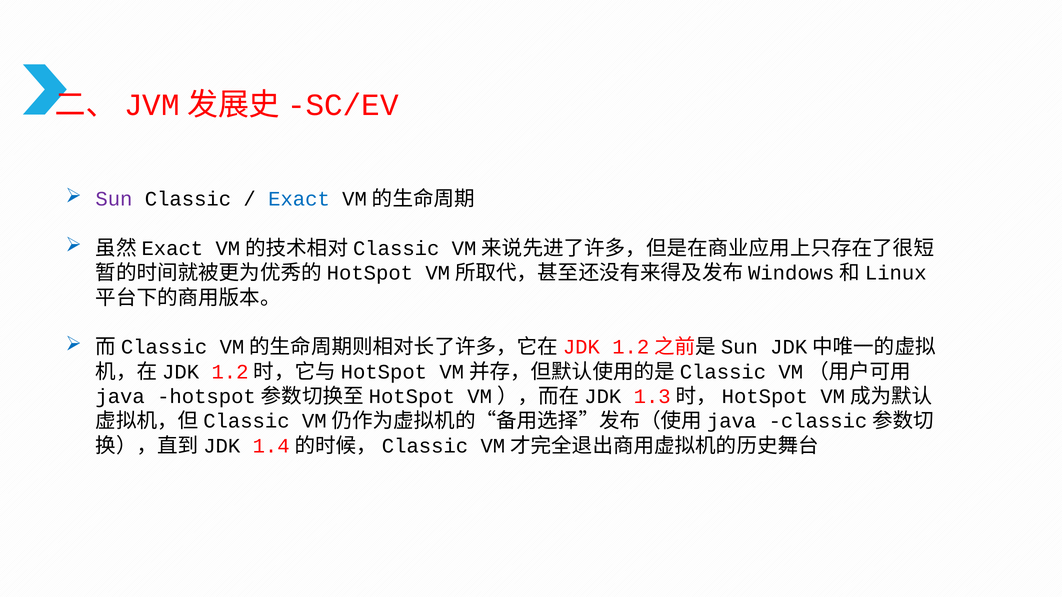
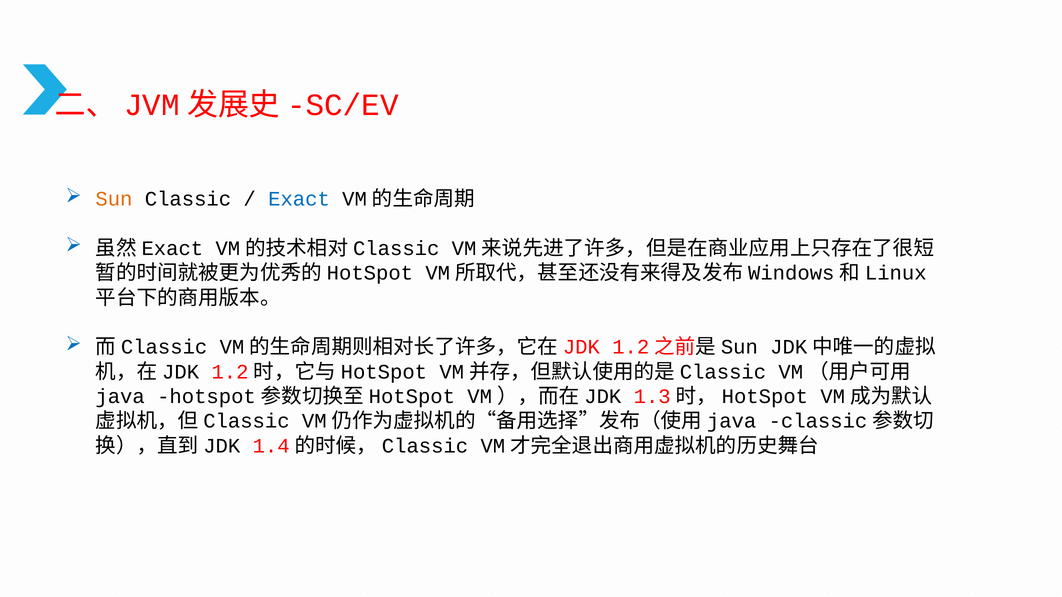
Sun colour: purple -> orange
